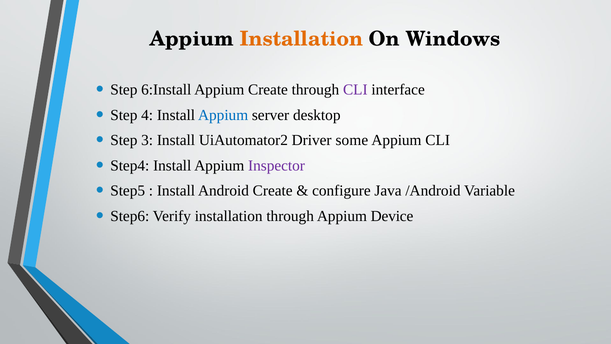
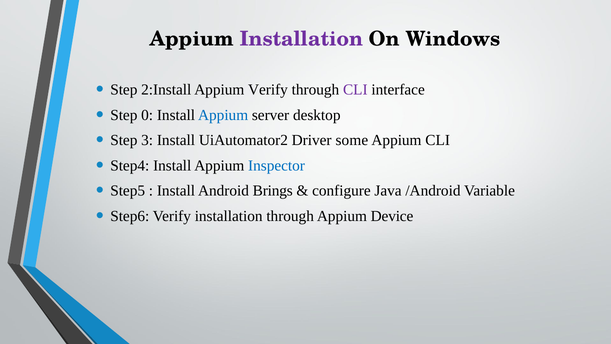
Installation at (301, 39) colour: orange -> purple
6:Install: 6:Install -> 2:Install
Appium Create: Create -> Verify
4: 4 -> 0
Inspector colour: purple -> blue
Android Create: Create -> Brings
